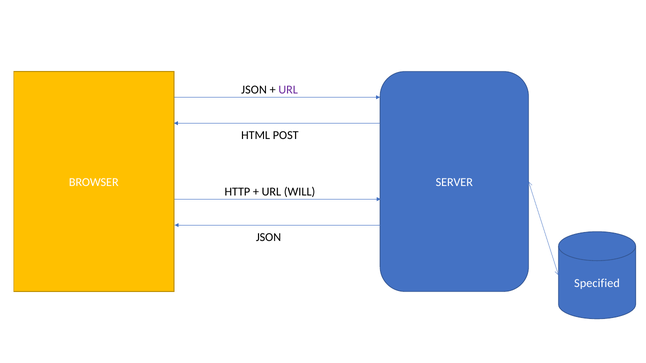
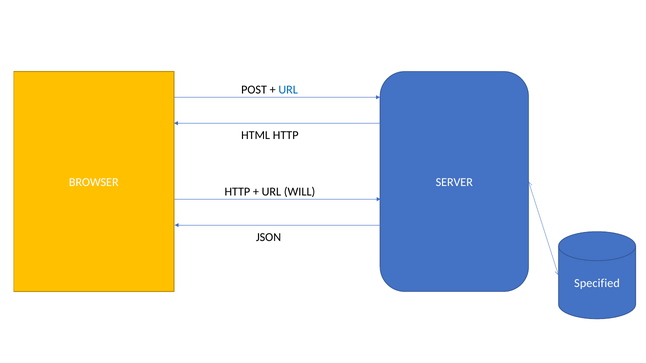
JSON at (254, 90): JSON -> POST
URL at (288, 90) colour: purple -> blue
HTML POST: POST -> HTTP
